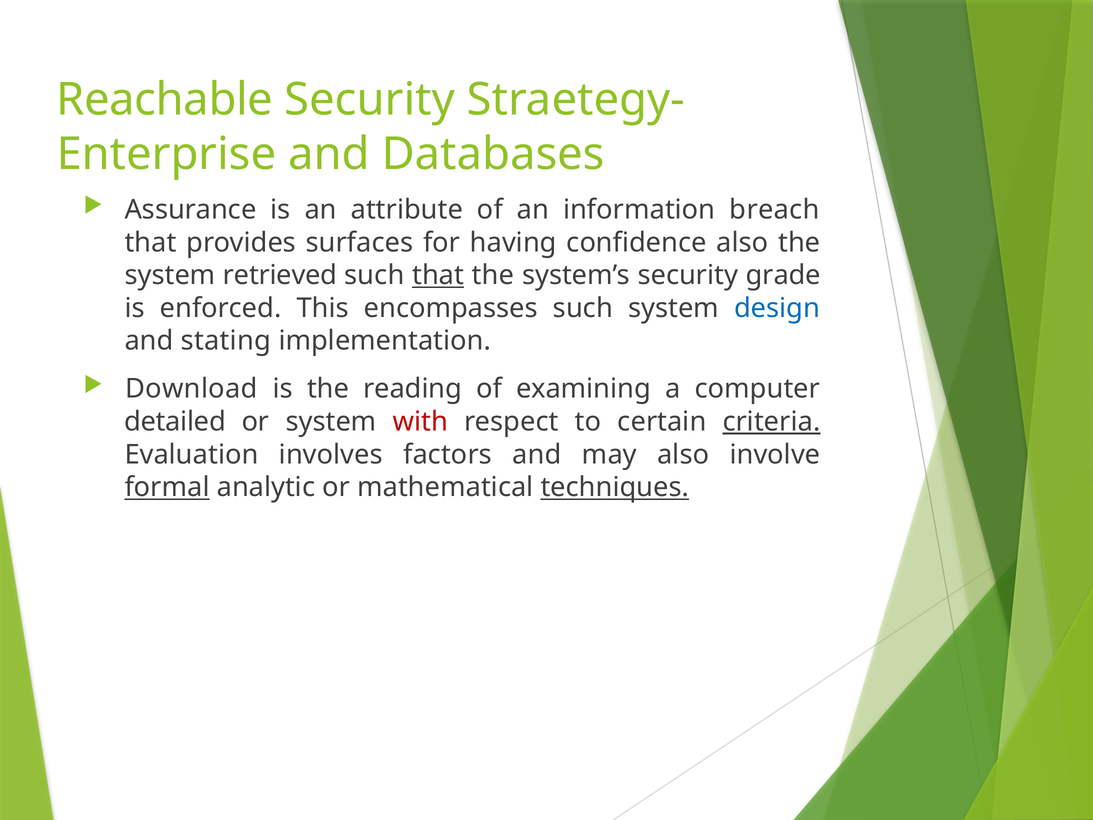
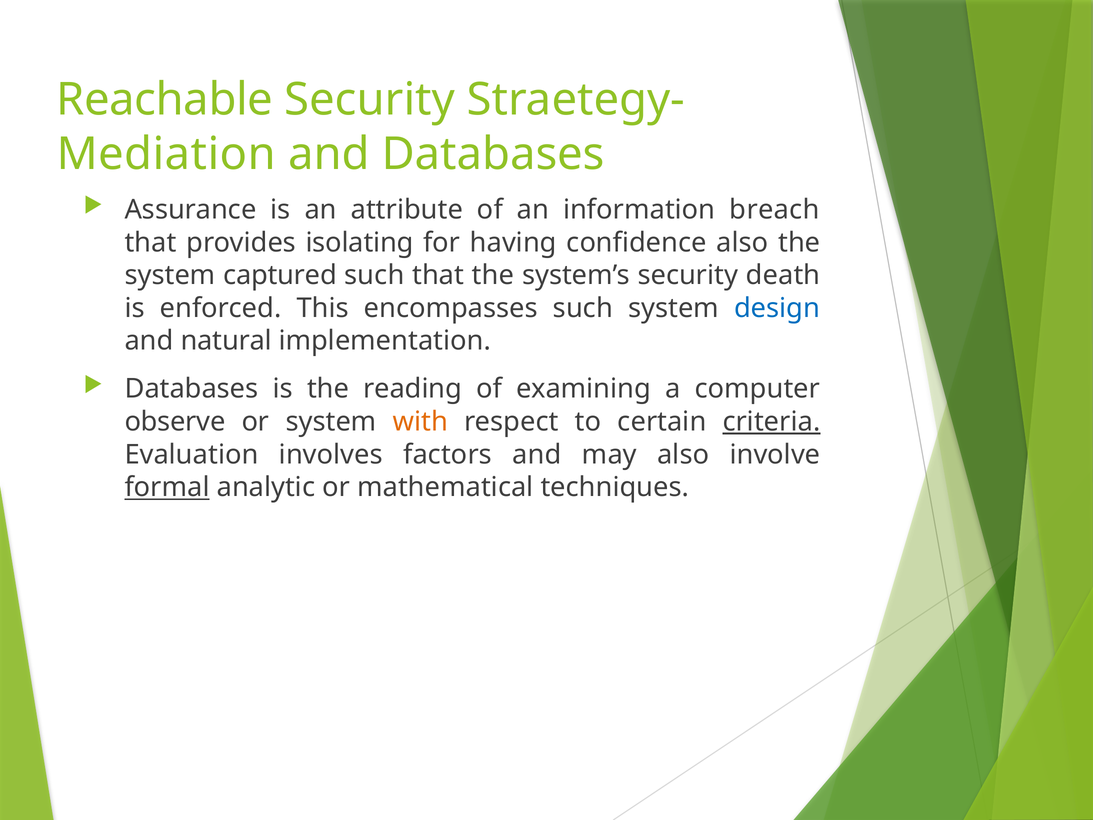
Enterprise: Enterprise -> Mediation
surfaces: surfaces -> isolating
retrieved: retrieved -> captured
that at (438, 275) underline: present -> none
grade: grade -> death
stating: stating -> natural
Download at (191, 389): Download -> Databases
detailed: detailed -> observe
with colour: red -> orange
techniques underline: present -> none
